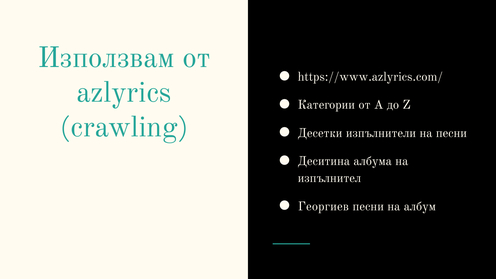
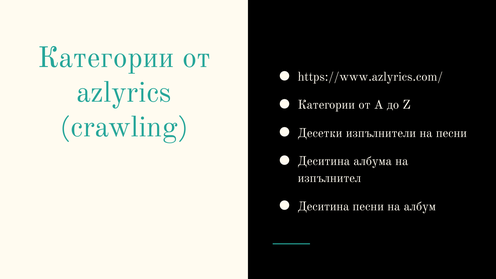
Използвам at (106, 58): Използвам -> Категории
Георгиев at (323, 206): Георгиев -> Деситина
